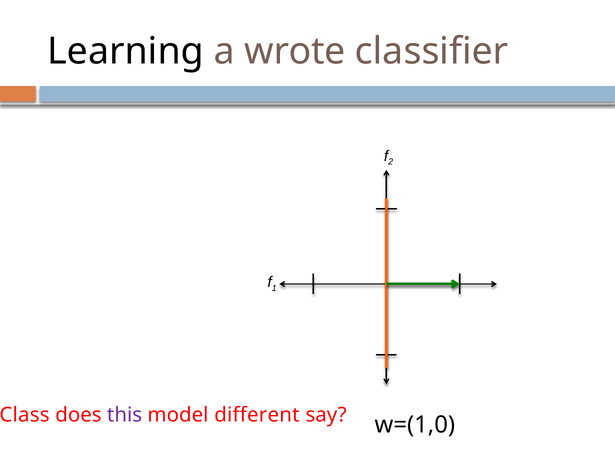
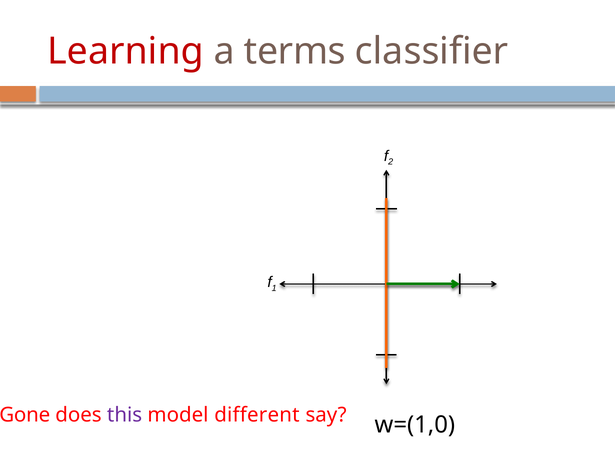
Learning colour: black -> red
wrote: wrote -> terms
Class: Class -> Gone
